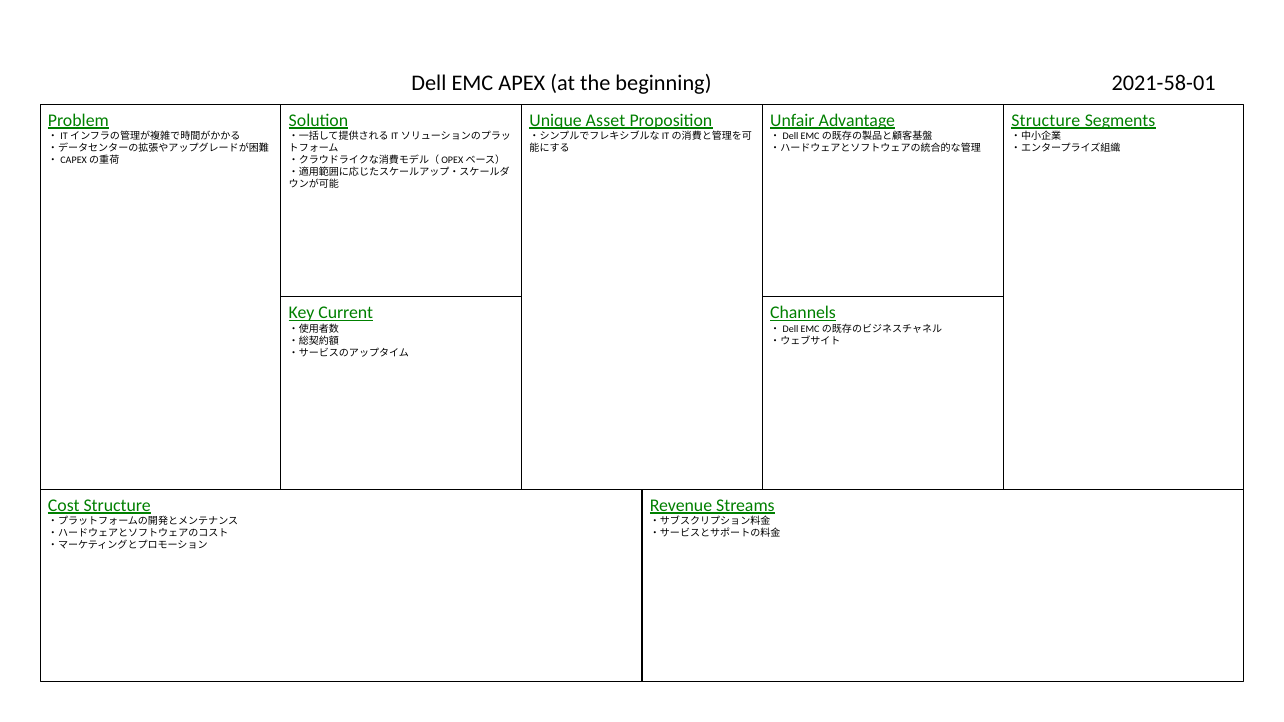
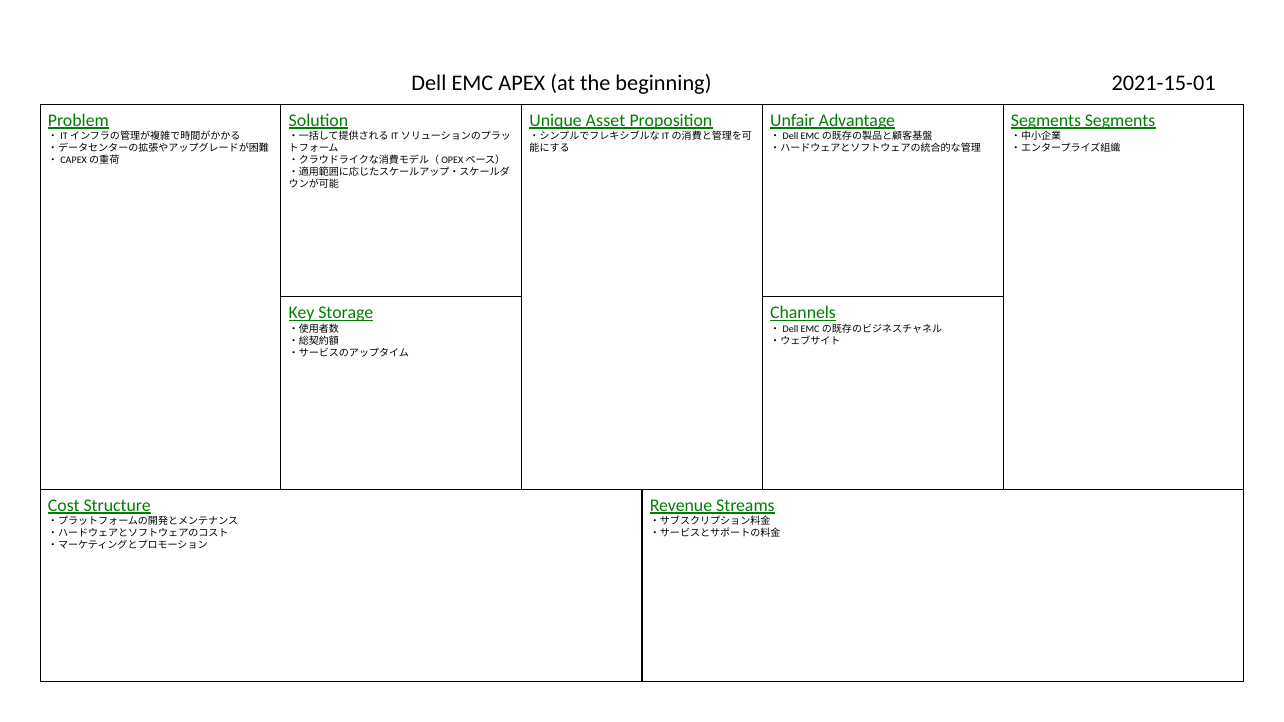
2021-58-01: 2021-58-01 -> 2021-15-01
Structure at (1046, 120): Structure -> Segments
Current: Current -> Storage
